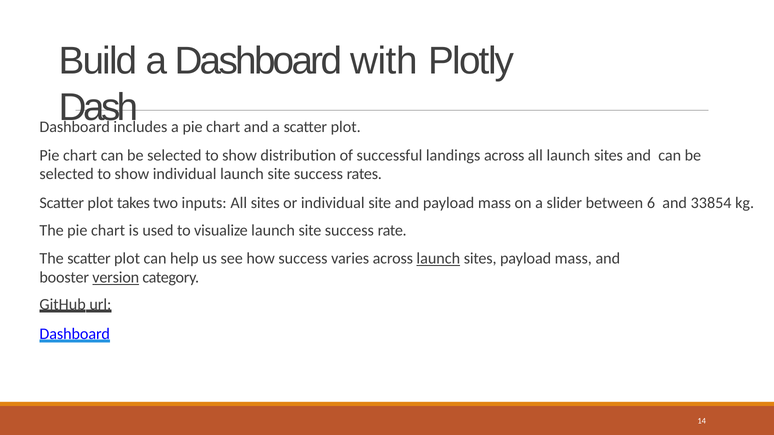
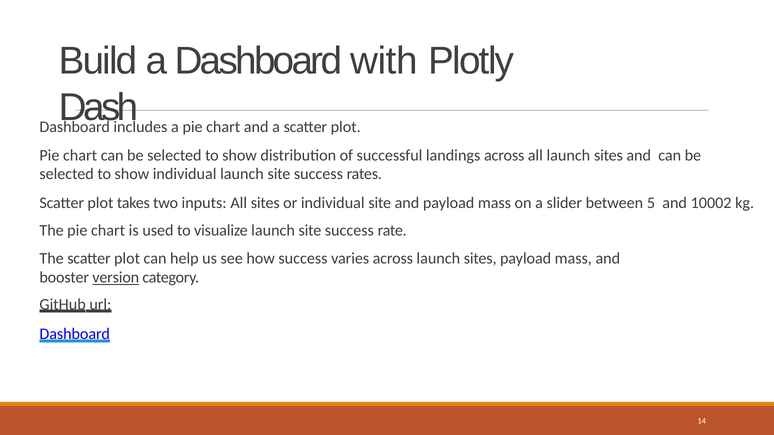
6: 6 -> 5
33854: 33854 -> 10002
launch at (438, 259) underline: present -> none
